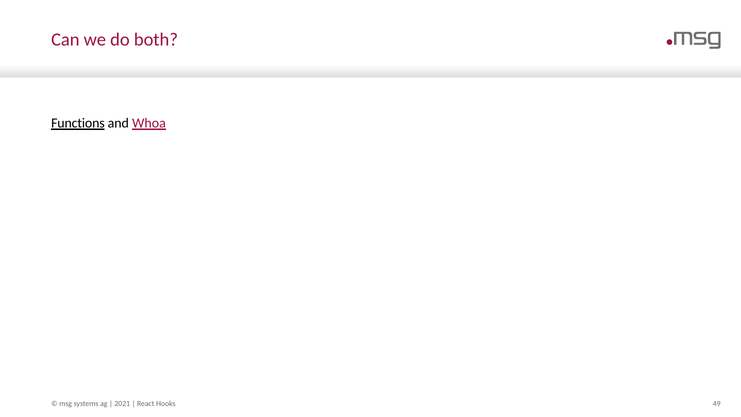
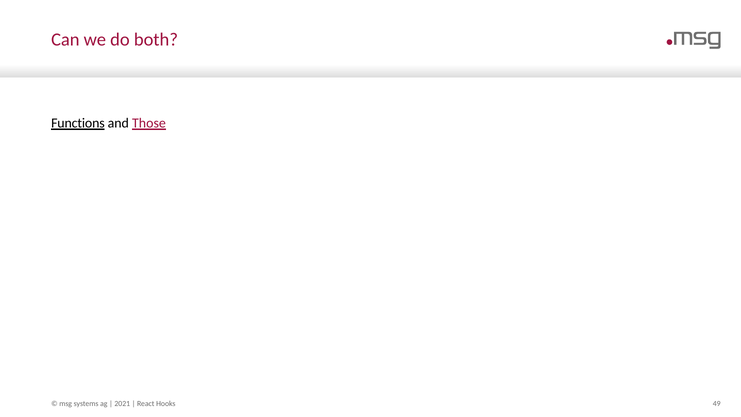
Whoa: Whoa -> Those
